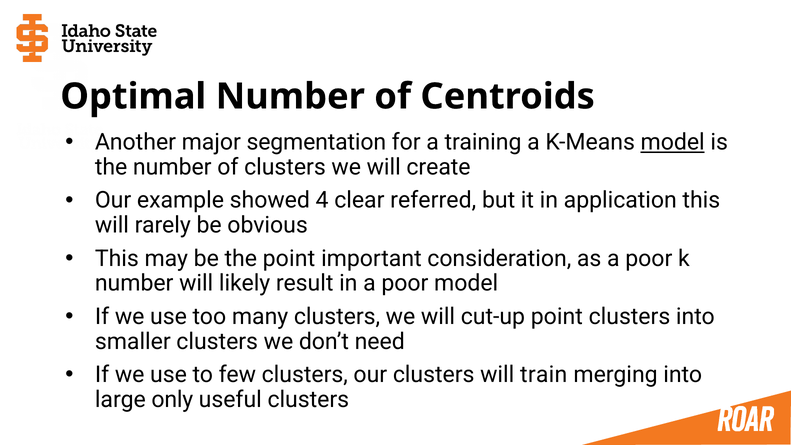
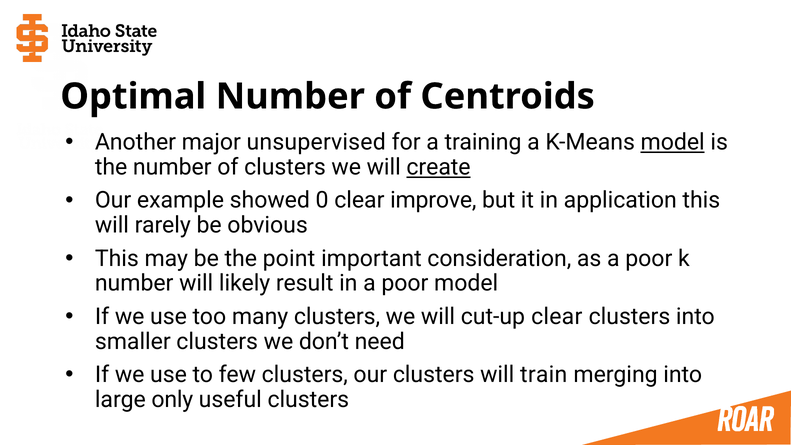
segmentation: segmentation -> unsupervised
create underline: none -> present
4: 4 -> 0
referred: referred -> improve
cut-up point: point -> clear
